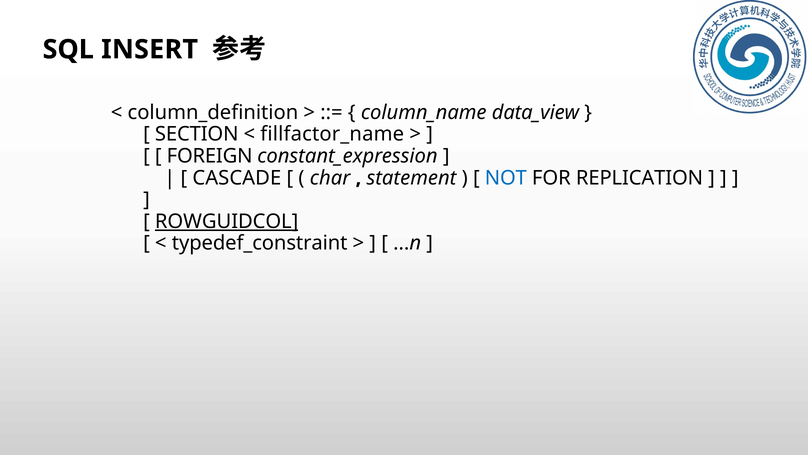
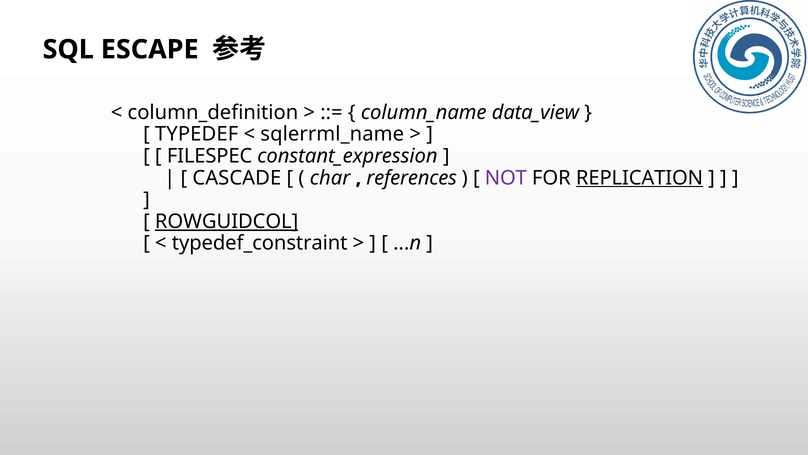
INSERT: INSERT -> ESCAPE
SECTION: SECTION -> TYPEDEF
fillfactor_name: fillfactor_name -> sqlerrml_name
FOREIGN: FOREIGN -> FILESPEC
statement: statement -> references
NOT colour: blue -> purple
REPLICATION underline: none -> present
